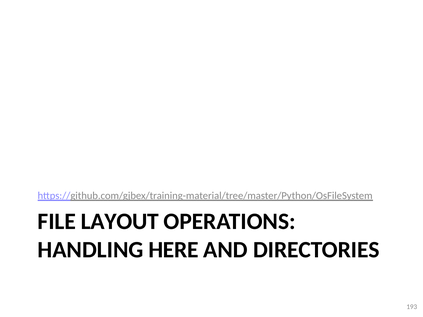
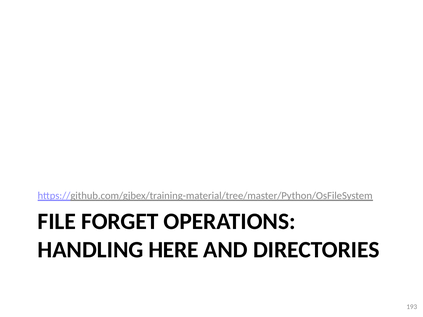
LAYOUT: LAYOUT -> FORGET
